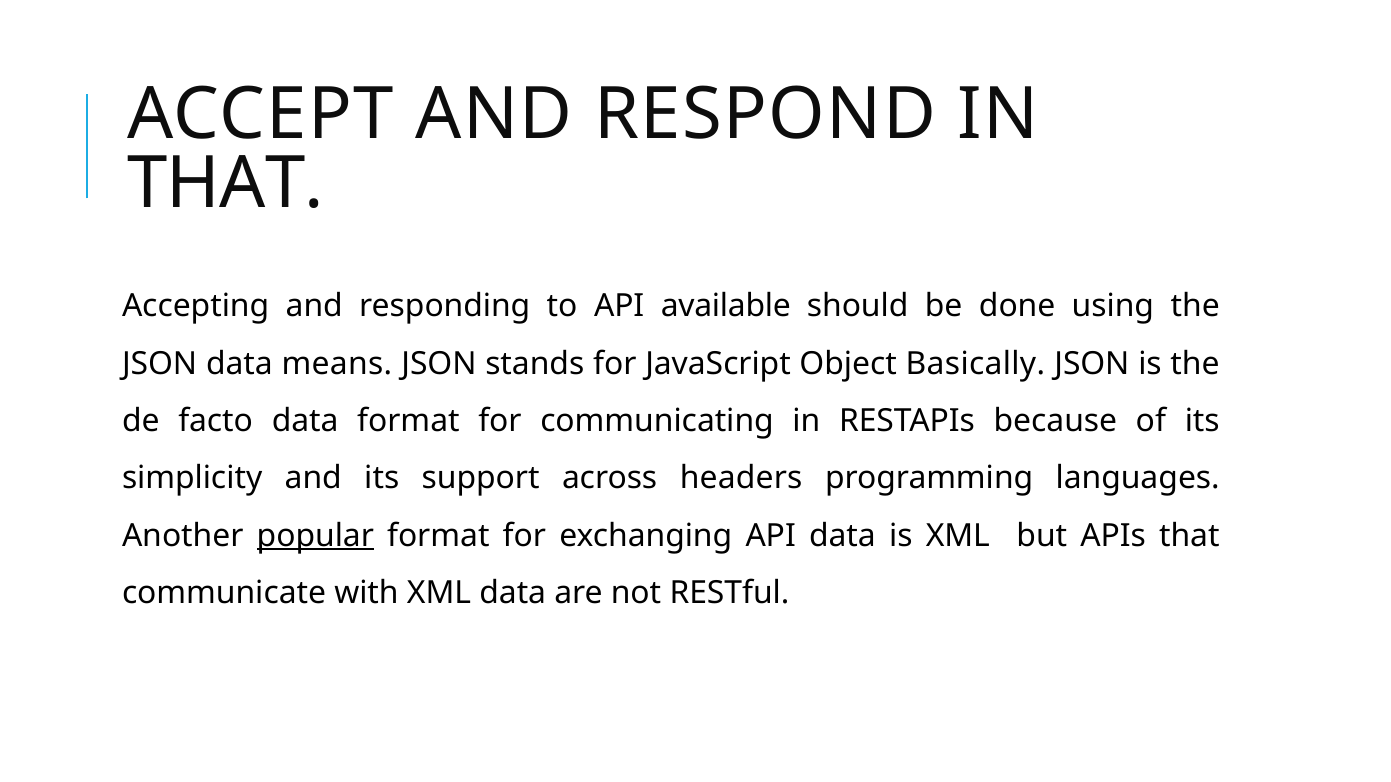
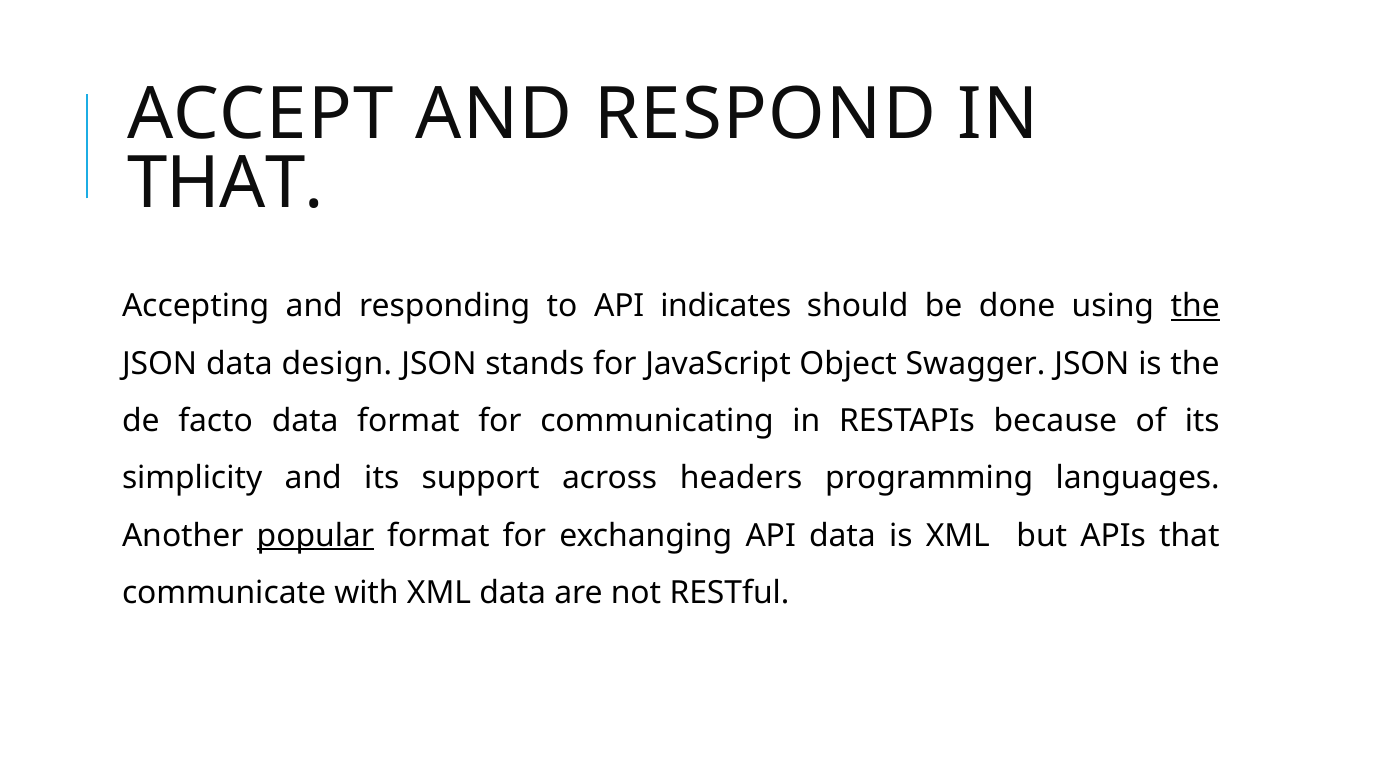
available: available -> indicates
the at (1195, 306) underline: none -> present
means: means -> design
Basically: Basically -> Swagger
